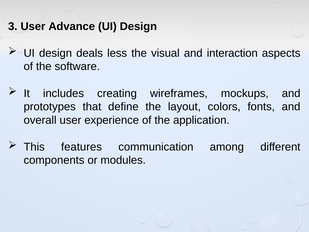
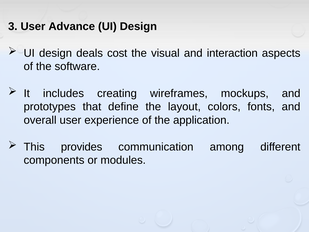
less: less -> cost
features: features -> provides
